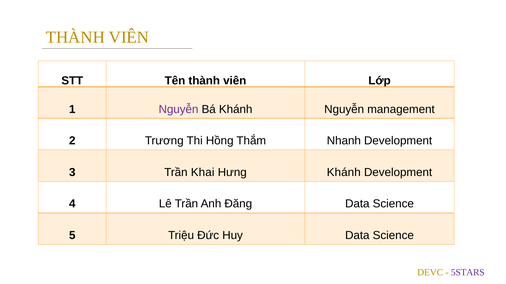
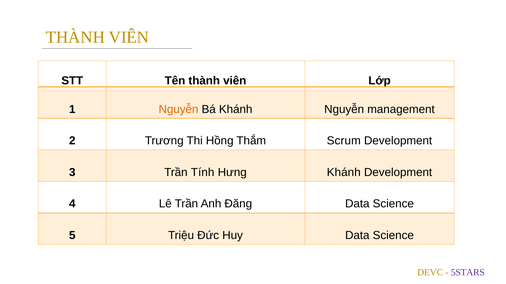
Nguyễn at (179, 109) colour: purple -> orange
Nhanh: Nhanh -> Scrum
Khai: Khai -> Tính
